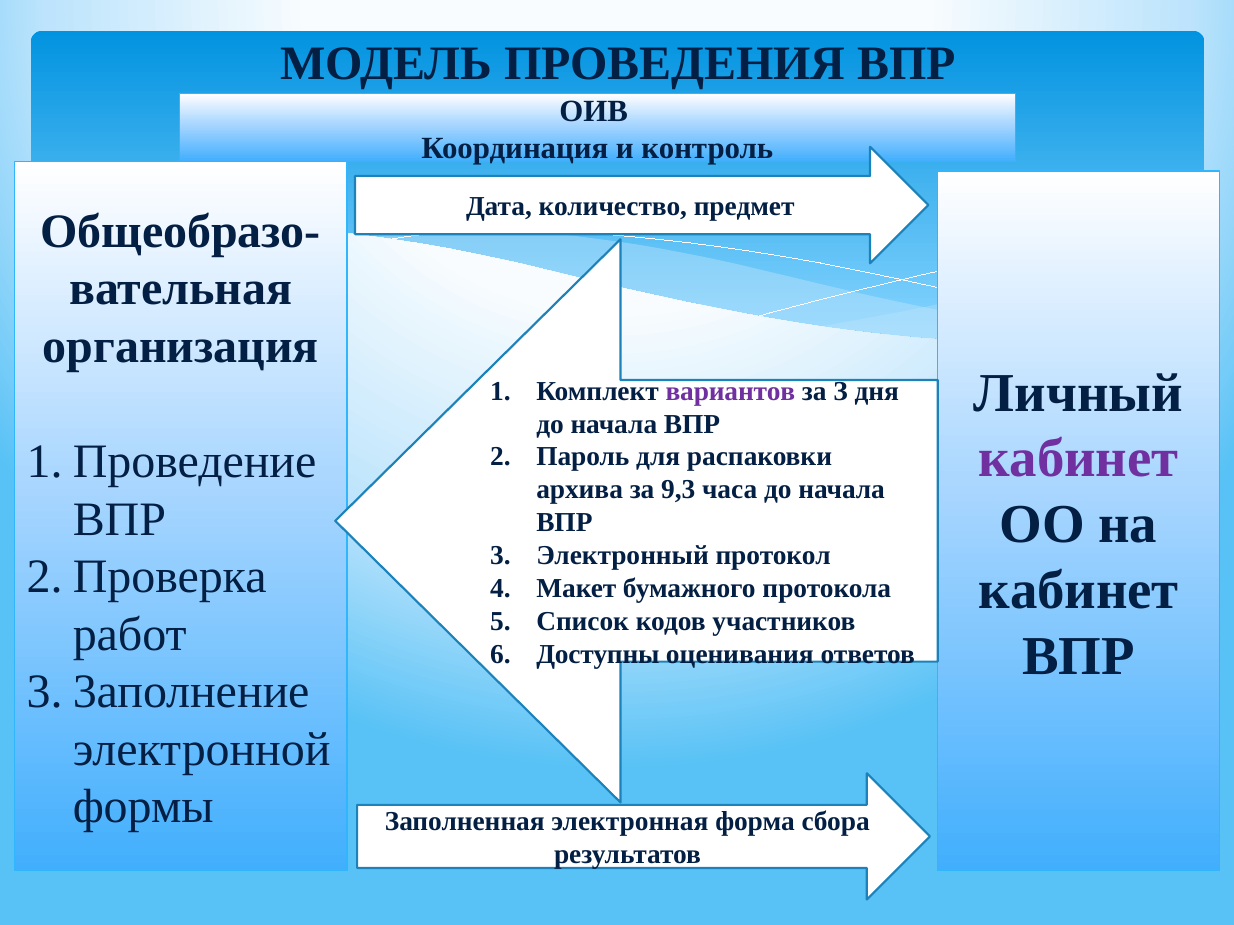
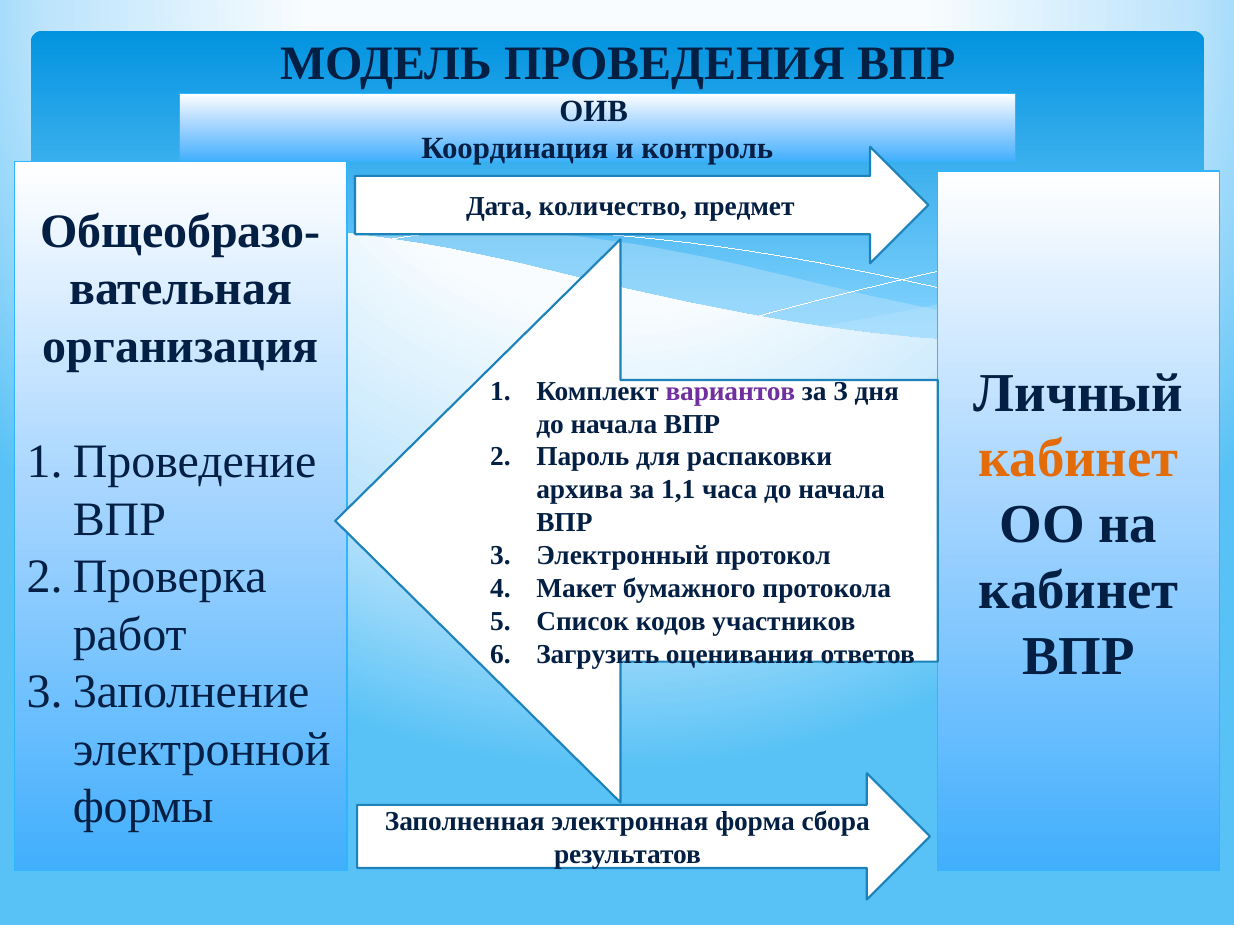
кабинет at (1078, 459) colour: purple -> orange
9,3: 9,3 -> 1,1
Доступны: Доступны -> Загрузить
